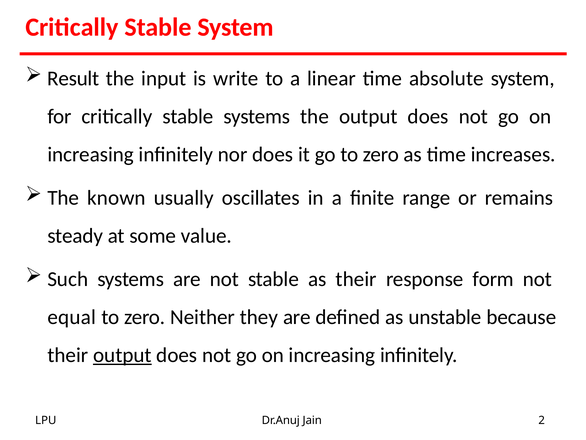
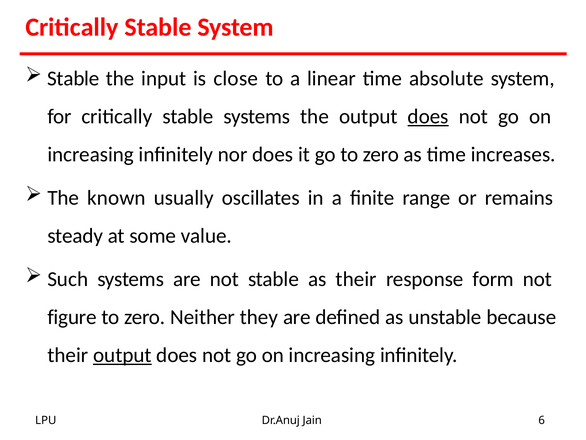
Result at (73, 78): Result -> Stable
write: write -> close
does at (428, 116) underline: none -> present
equal: equal -> figure
2: 2 -> 6
